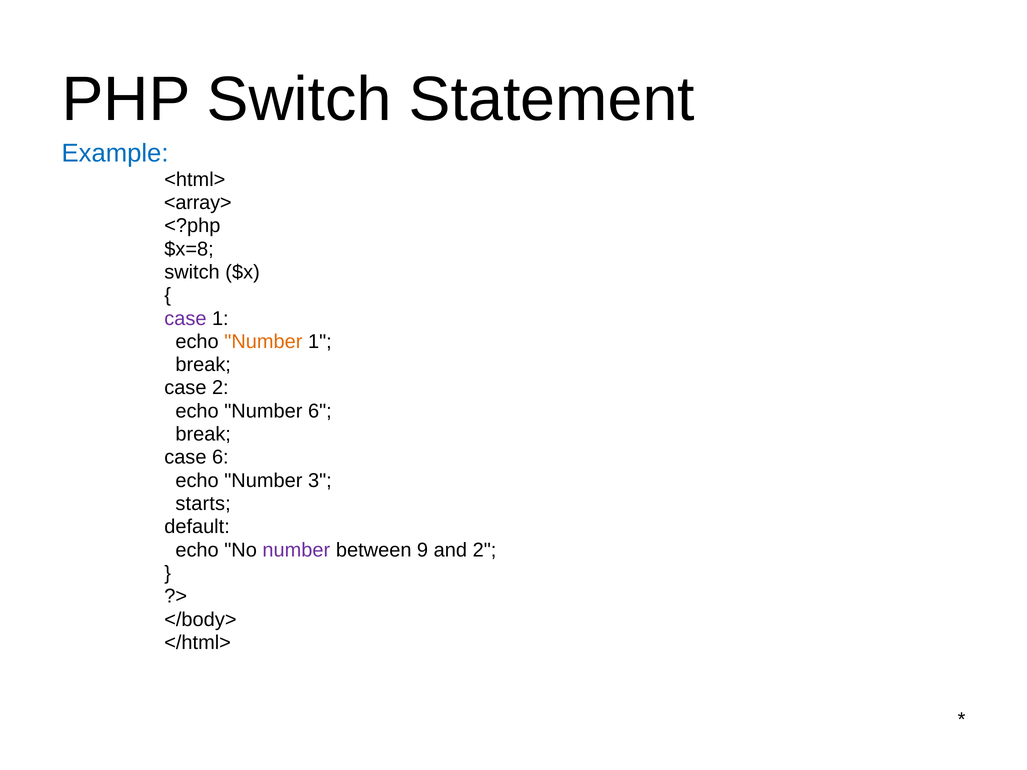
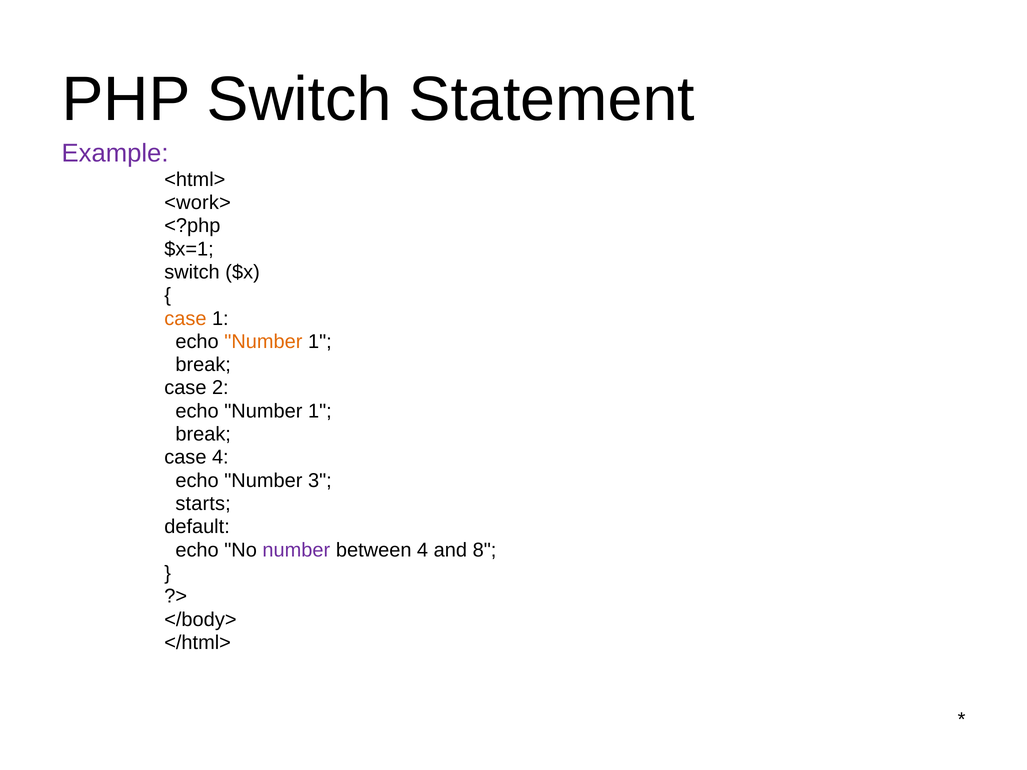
Example colour: blue -> purple
<array>: <array> -> <work>
$x=8: $x=8 -> $x=1
case at (185, 319) colour: purple -> orange
6 at (320, 411): 6 -> 1
case 6: 6 -> 4
between 9: 9 -> 4
and 2: 2 -> 8
